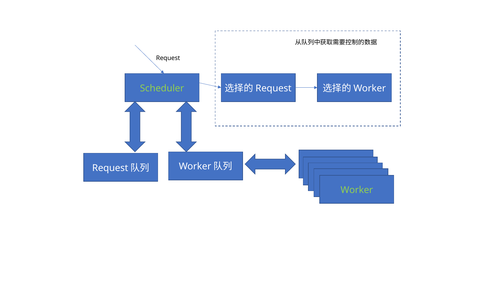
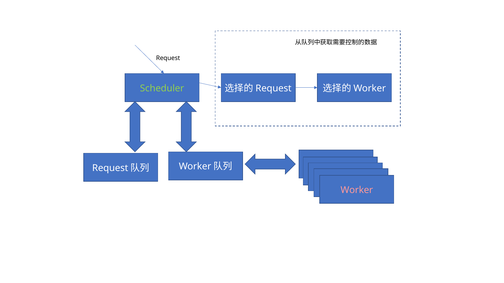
Worker colour: light green -> pink
